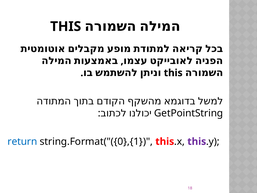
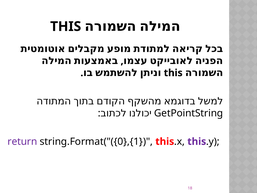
return colour: blue -> purple
